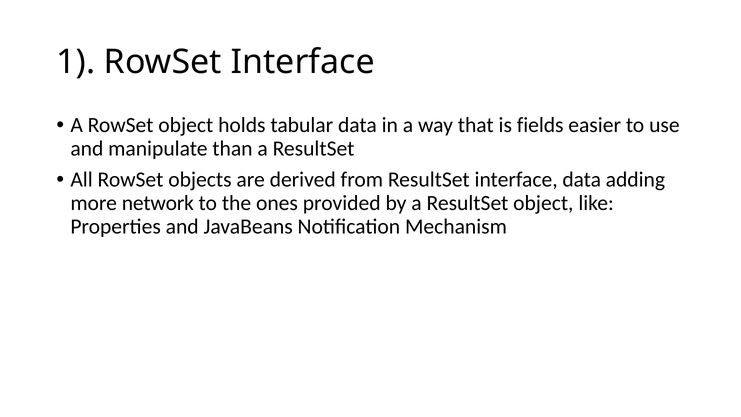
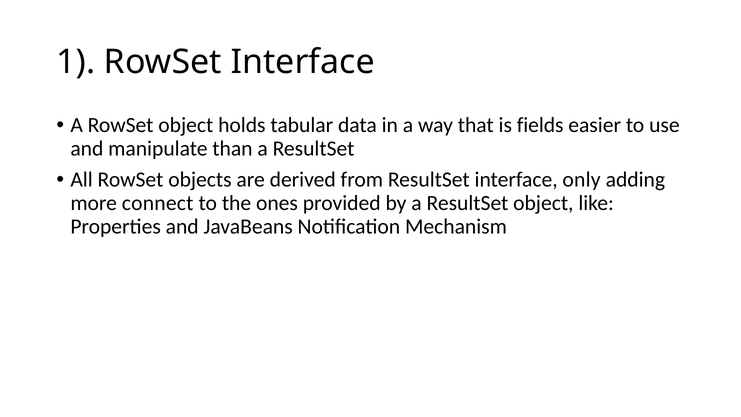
interface data: data -> only
network: network -> connect
